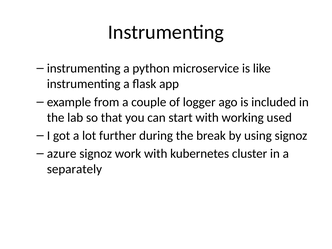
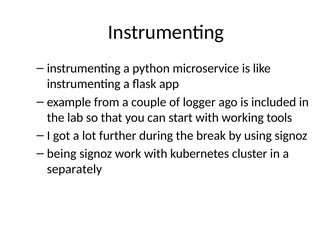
used: used -> tools
azure: azure -> being
